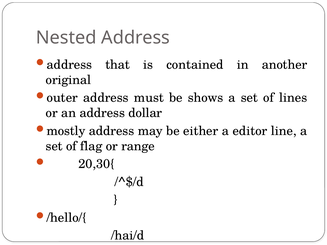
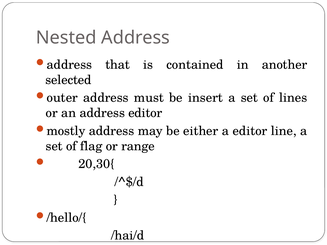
original: original -> selected
shows: shows -> insert
address dollar: dollar -> editor
